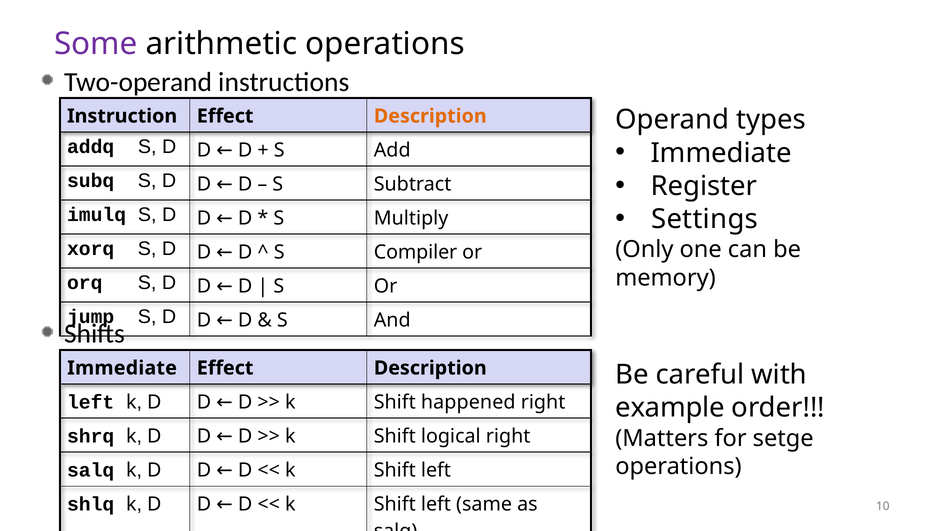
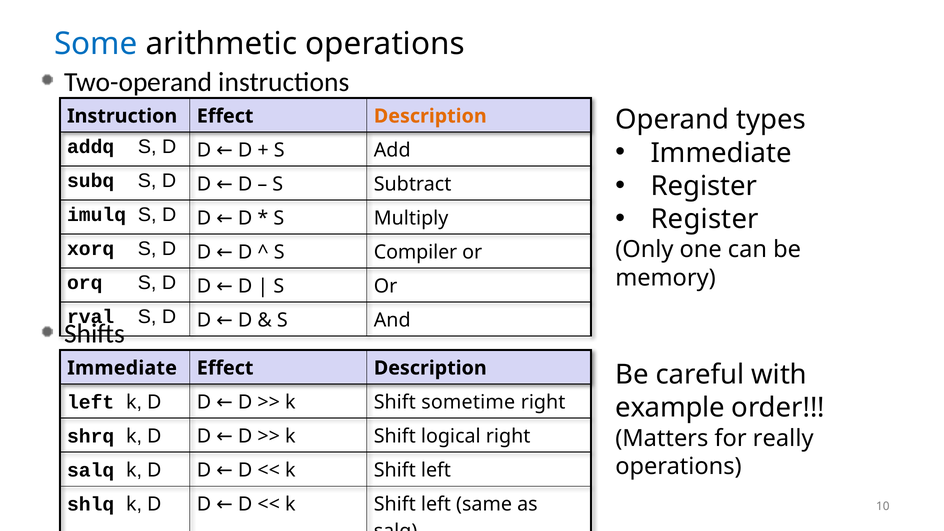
Some colour: purple -> blue
Settings at (705, 219): Settings -> Register
jump: jump -> rval
happened: happened -> sometime
setge: setge -> really
